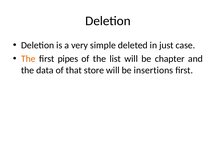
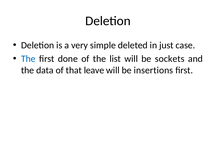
The at (28, 59) colour: orange -> blue
pipes: pipes -> done
chapter: chapter -> sockets
store: store -> leave
